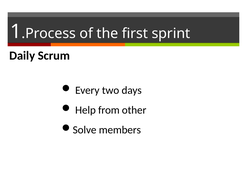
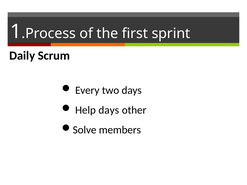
Help from: from -> days
